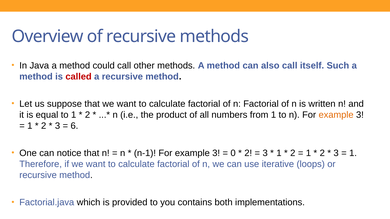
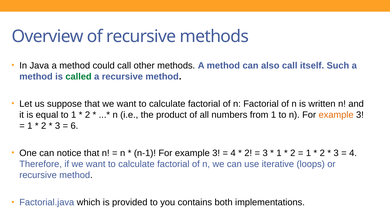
called colour: red -> green
0 at (233, 153): 0 -> 4
1 at (353, 153): 1 -> 4
